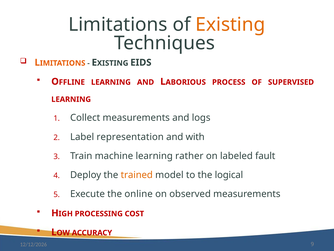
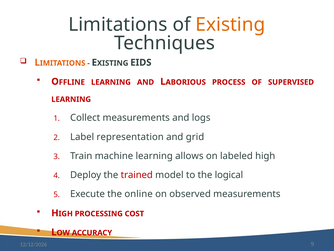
with: with -> grid
rather: rather -> allows
fault: fault -> high
trained colour: orange -> red
